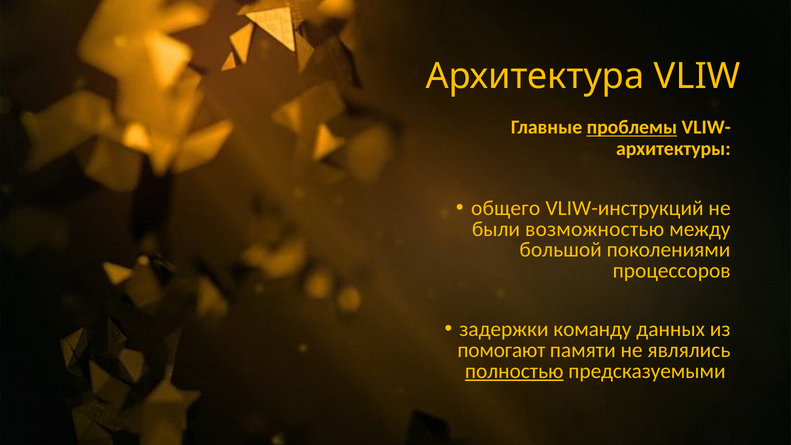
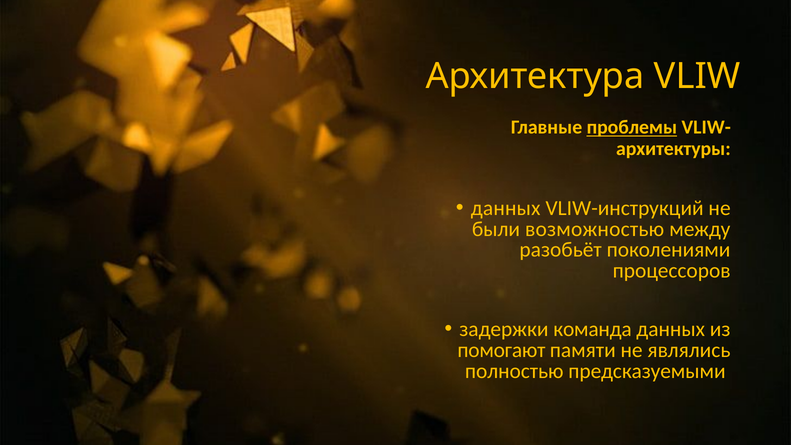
общего at (506, 208): общего -> данных
большой: большой -> разобьёт
команду: команду -> команда
полностью underline: present -> none
